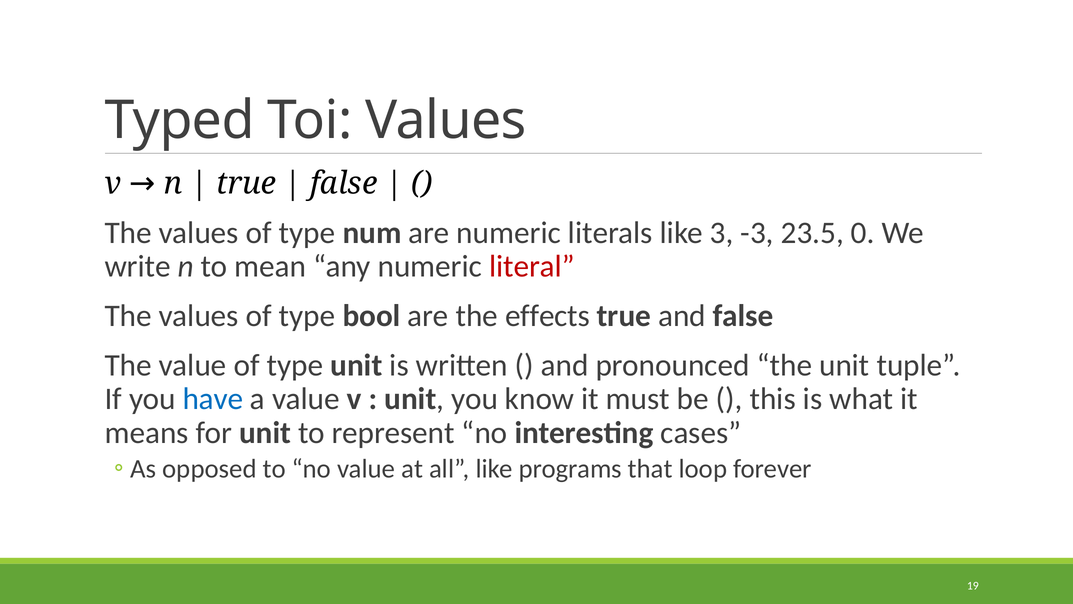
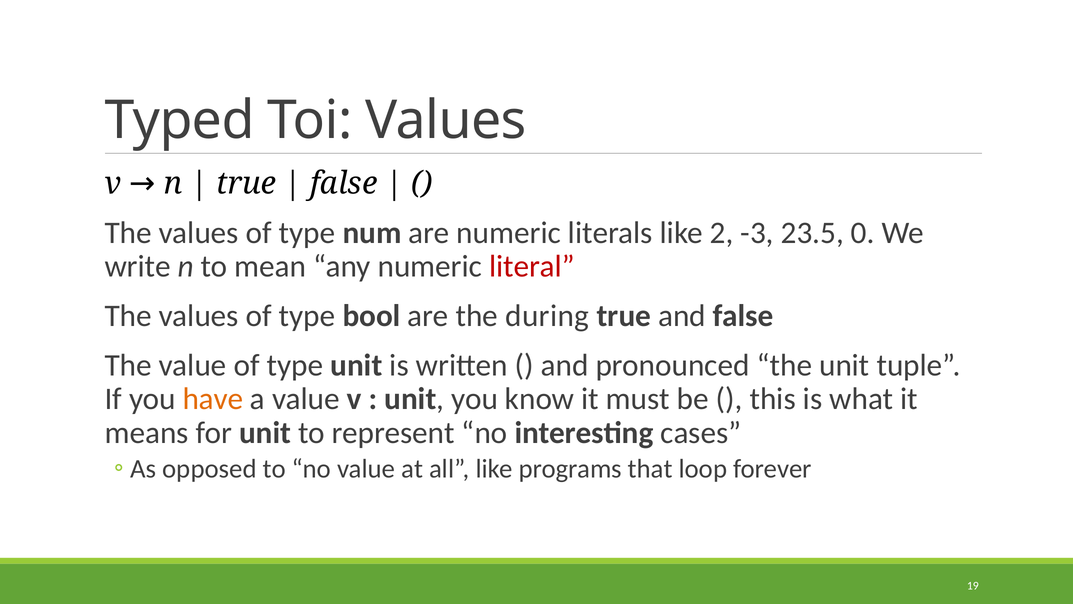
3: 3 -> 2
effects: effects -> during
have colour: blue -> orange
